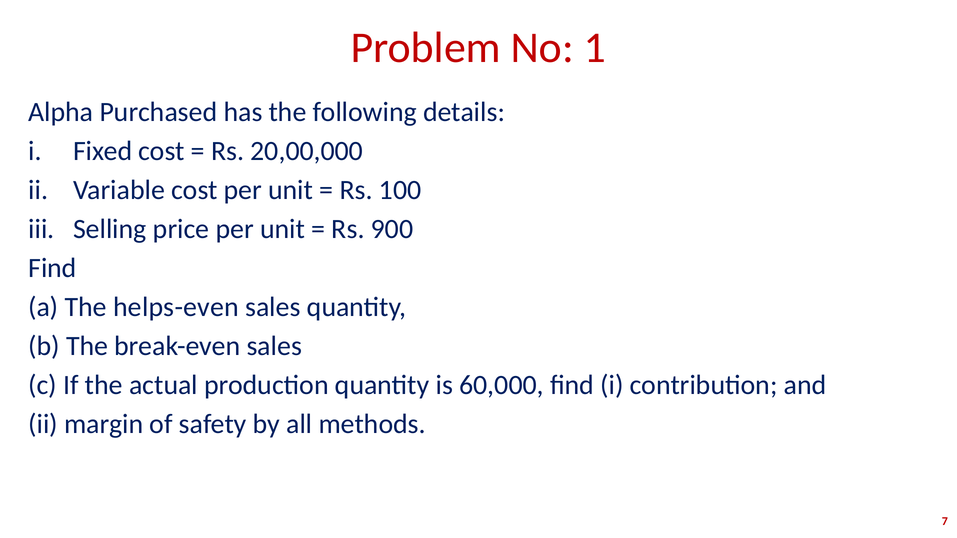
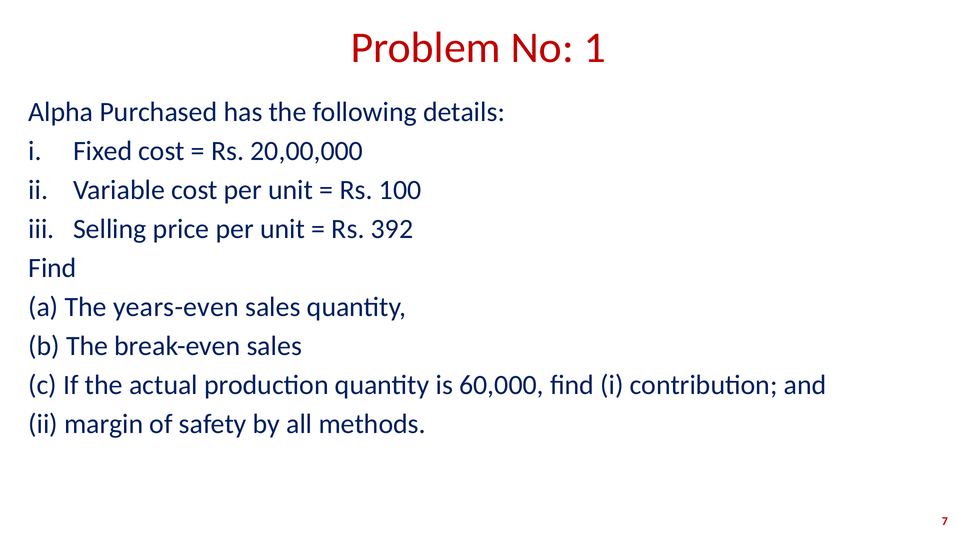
900: 900 -> 392
helps-even: helps-even -> years-even
